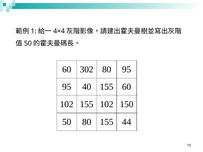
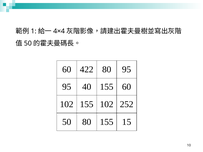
302: 302 -> 422
150: 150 -> 252
44: 44 -> 15
